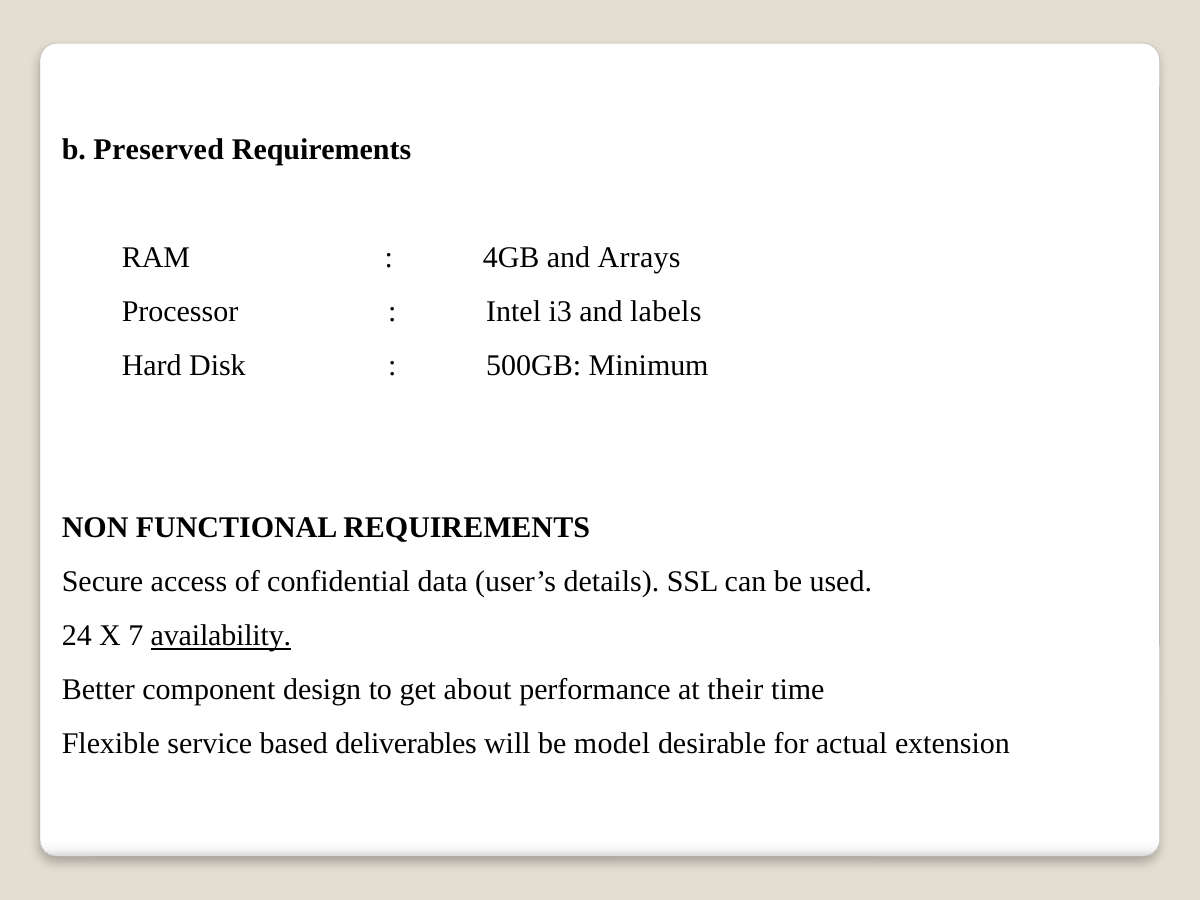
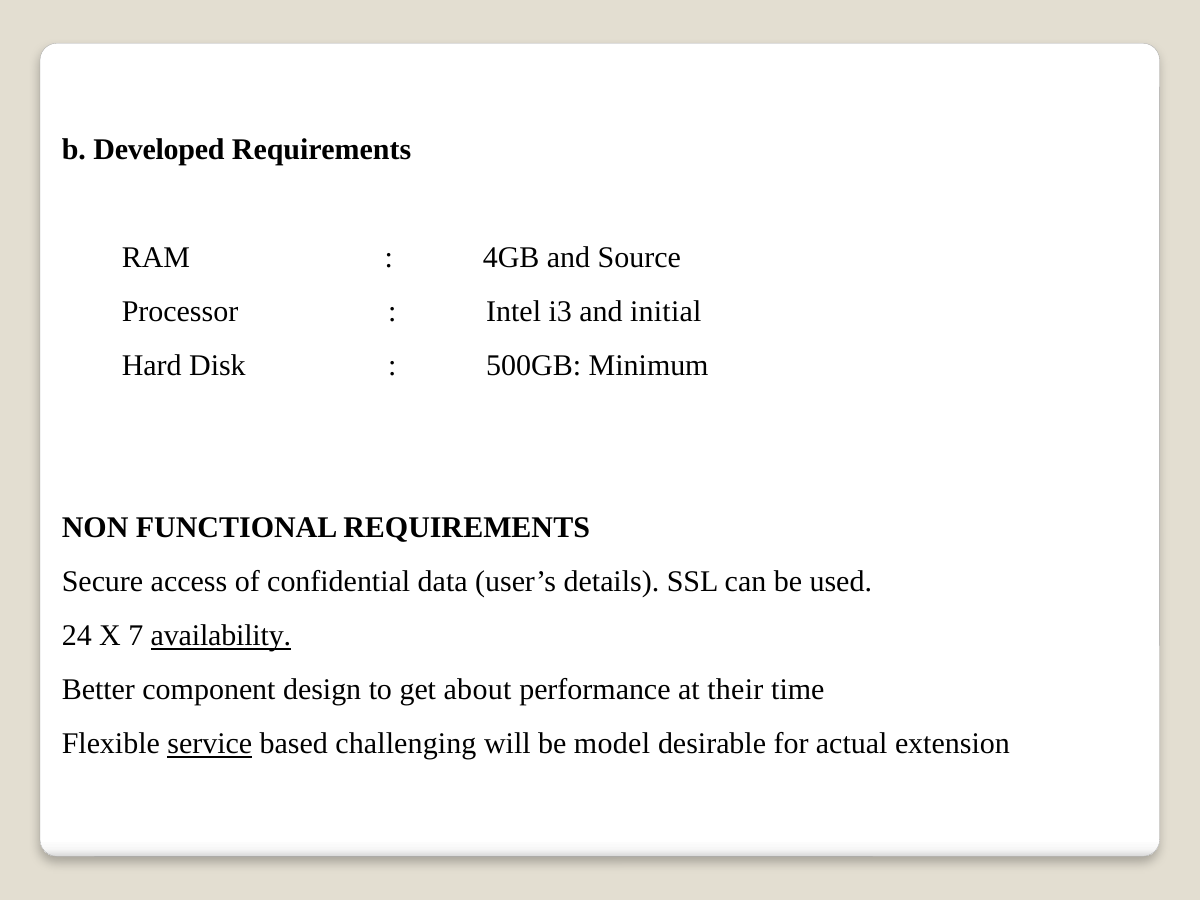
Preserved: Preserved -> Developed
Arrays: Arrays -> Source
labels: labels -> initial
service underline: none -> present
deliverables: deliverables -> challenging
